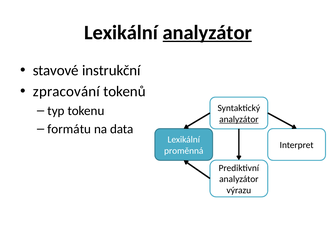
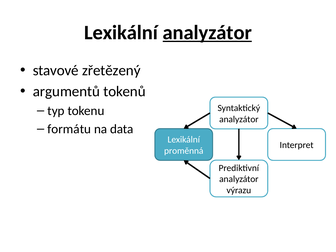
instrukční: instrukční -> zřetězený
zpracování: zpracování -> argumentů
analyzátor at (239, 119) underline: present -> none
